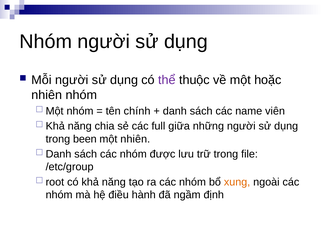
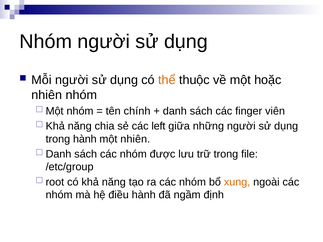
thể colour: purple -> orange
name: name -> finger
full: full -> left
trong been: been -> hành
